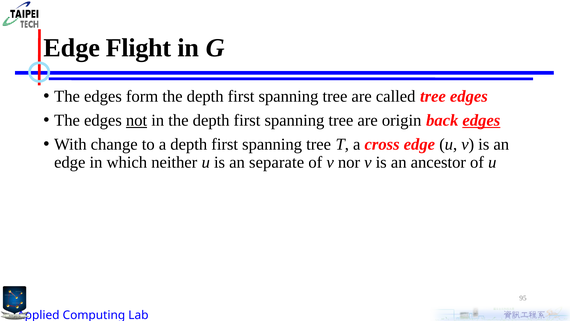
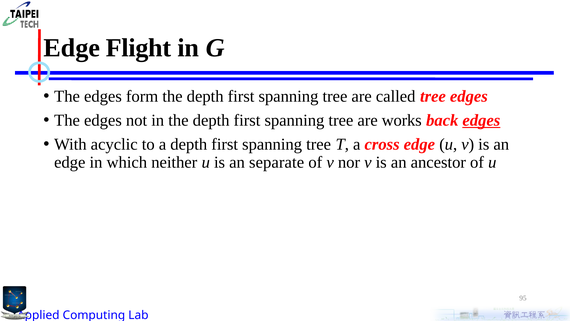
not underline: present -> none
origin: origin -> works
change: change -> acyclic
